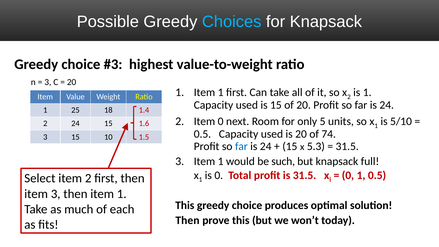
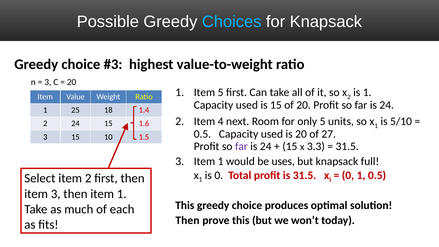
1 Item 1: 1 -> 5
Item 0: 0 -> 4
74: 74 -> 27
far at (241, 147) colour: blue -> purple
5.3: 5.3 -> 3.3
such: such -> uses
